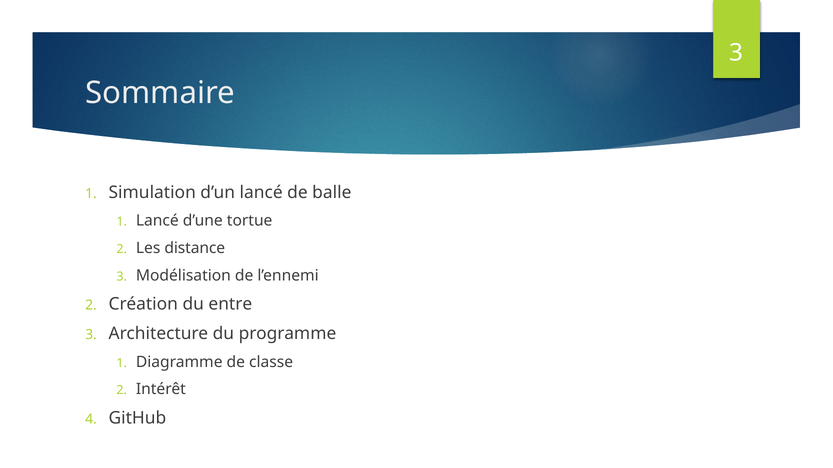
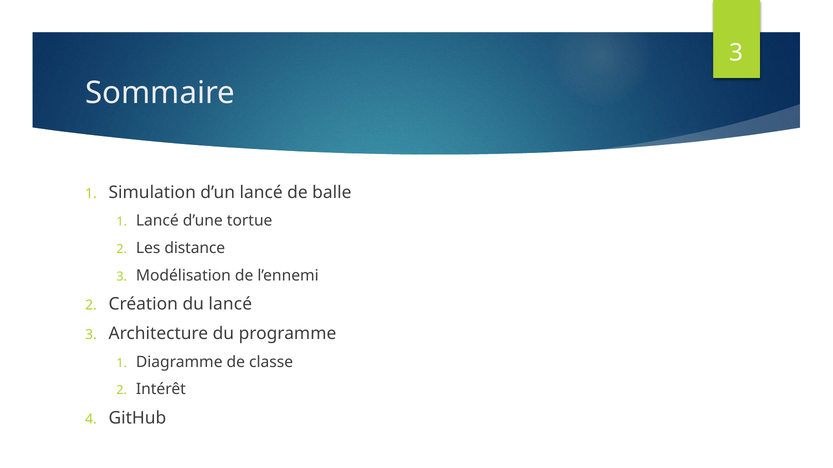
du entre: entre -> lancé
